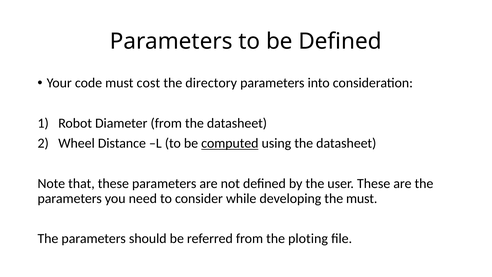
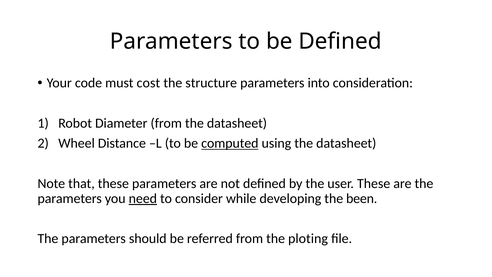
directory: directory -> structure
need underline: none -> present
the must: must -> been
